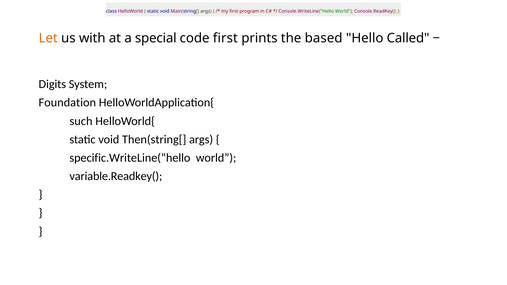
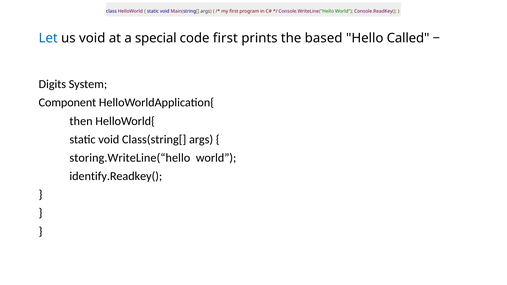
Let colour: orange -> blue
us with: with -> void
Foundation: Foundation -> Component
such: such -> then
Then(string[: Then(string[ -> Class(string[
specific.WriteLine(“hello: specific.WriteLine(“hello -> storing.WriteLine(“hello
variable.Readkey(: variable.Readkey( -> identify.Readkey(
